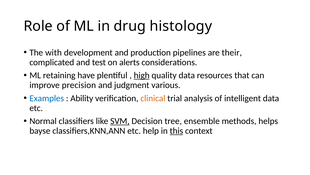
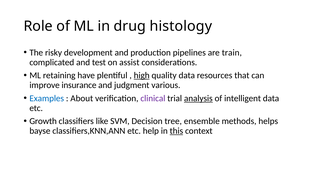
with: with -> risky
their: their -> train
alerts: alerts -> assist
precision: precision -> insurance
Ability: Ability -> About
clinical colour: orange -> purple
analysis underline: none -> present
Normal: Normal -> Growth
SVM underline: present -> none
